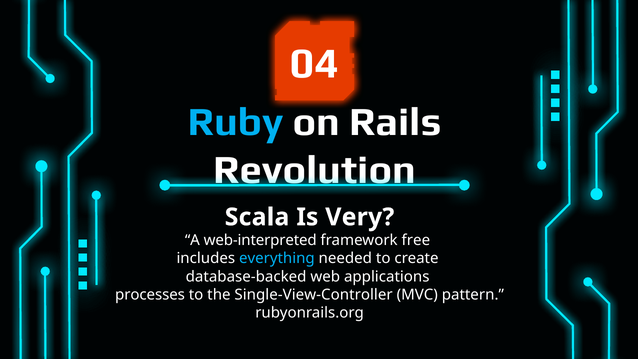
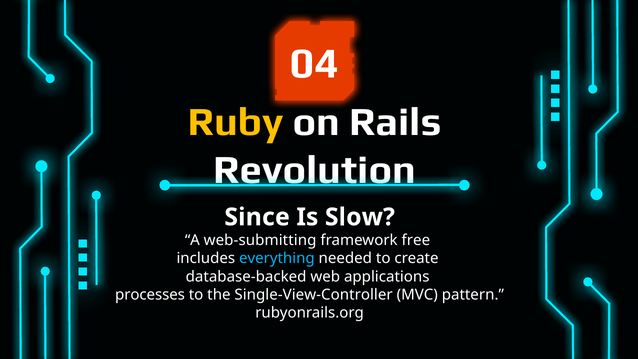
Ruby colour: light blue -> yellow
Scala: Scala -> Since
Very: Very -> Slow
web-interpreted: web-interpreted -> web-submitting
